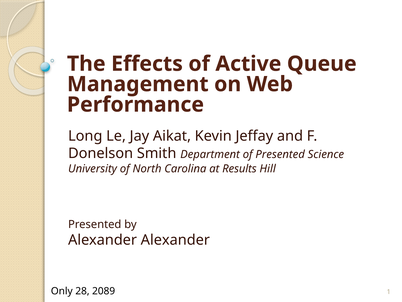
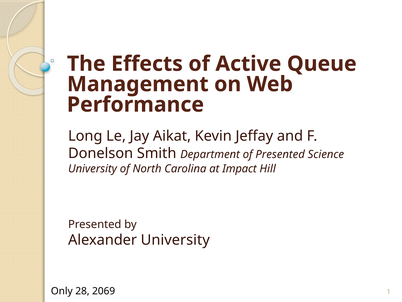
Results: Results -> Impact
Alexander Alexander: Alexander -> University
2089: 2089 -> 2069
